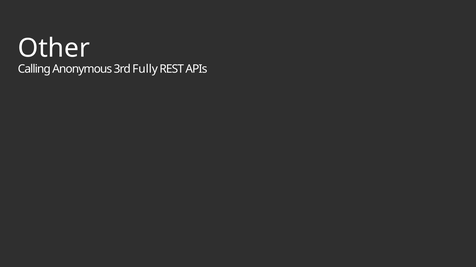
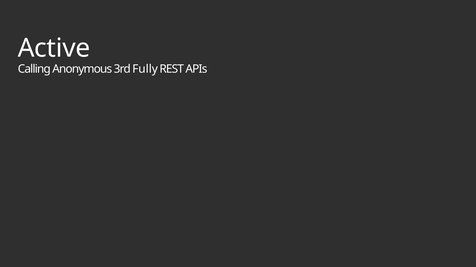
Other: Other -> Active
